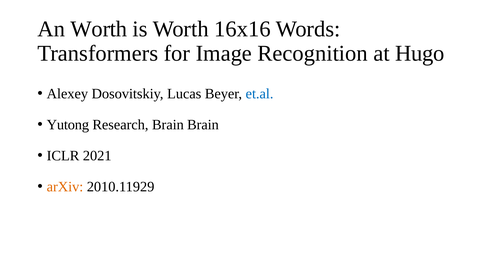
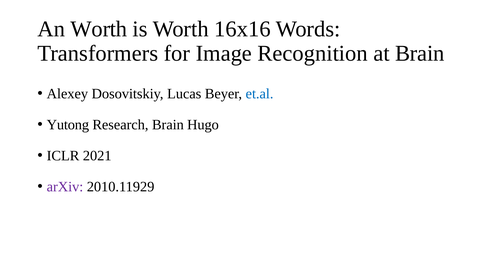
at Hugo: Hugo -> Brain
Brain Brain: Brain -> Hugo
arXiv colour: orange -> purple
